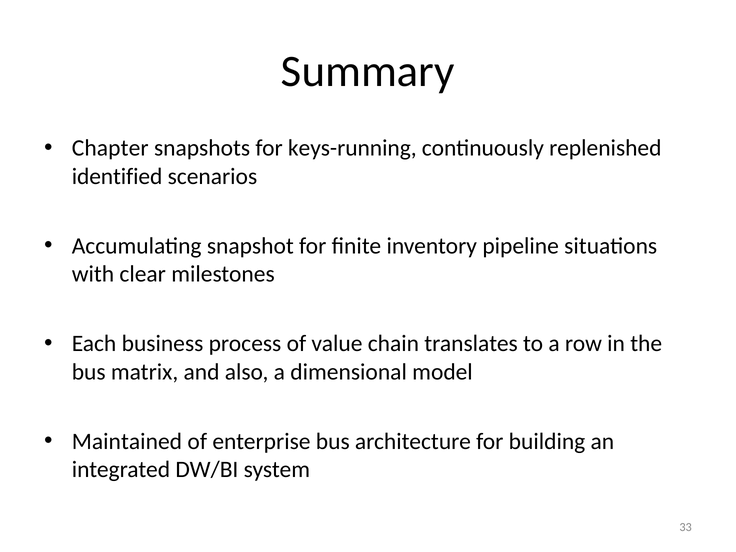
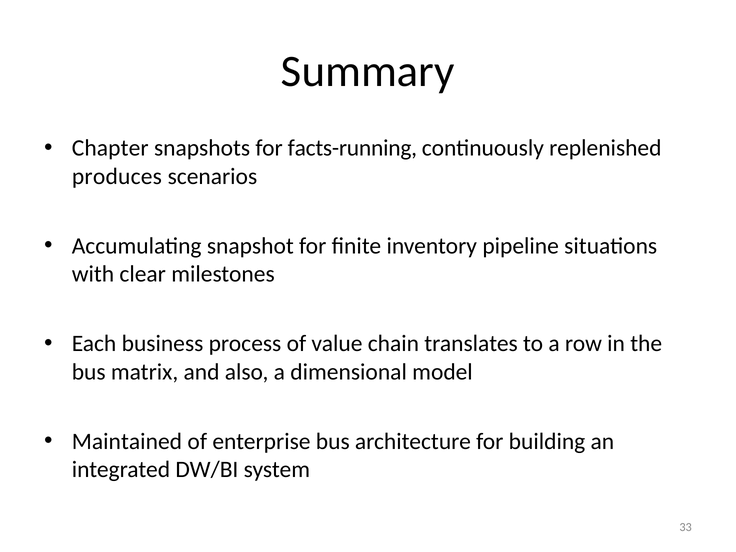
keys-running: keys-running -> facts-running
identified: identified -> produces
